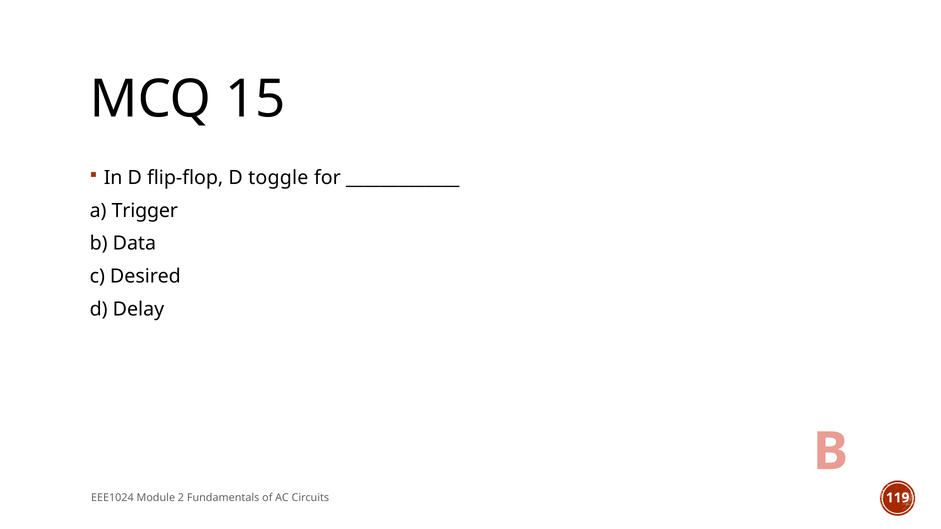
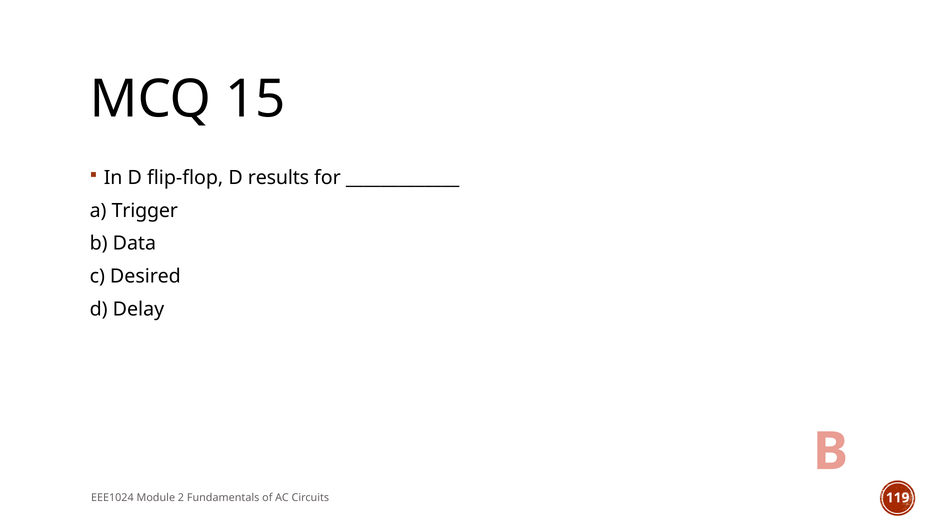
toggle: toggle -> results
